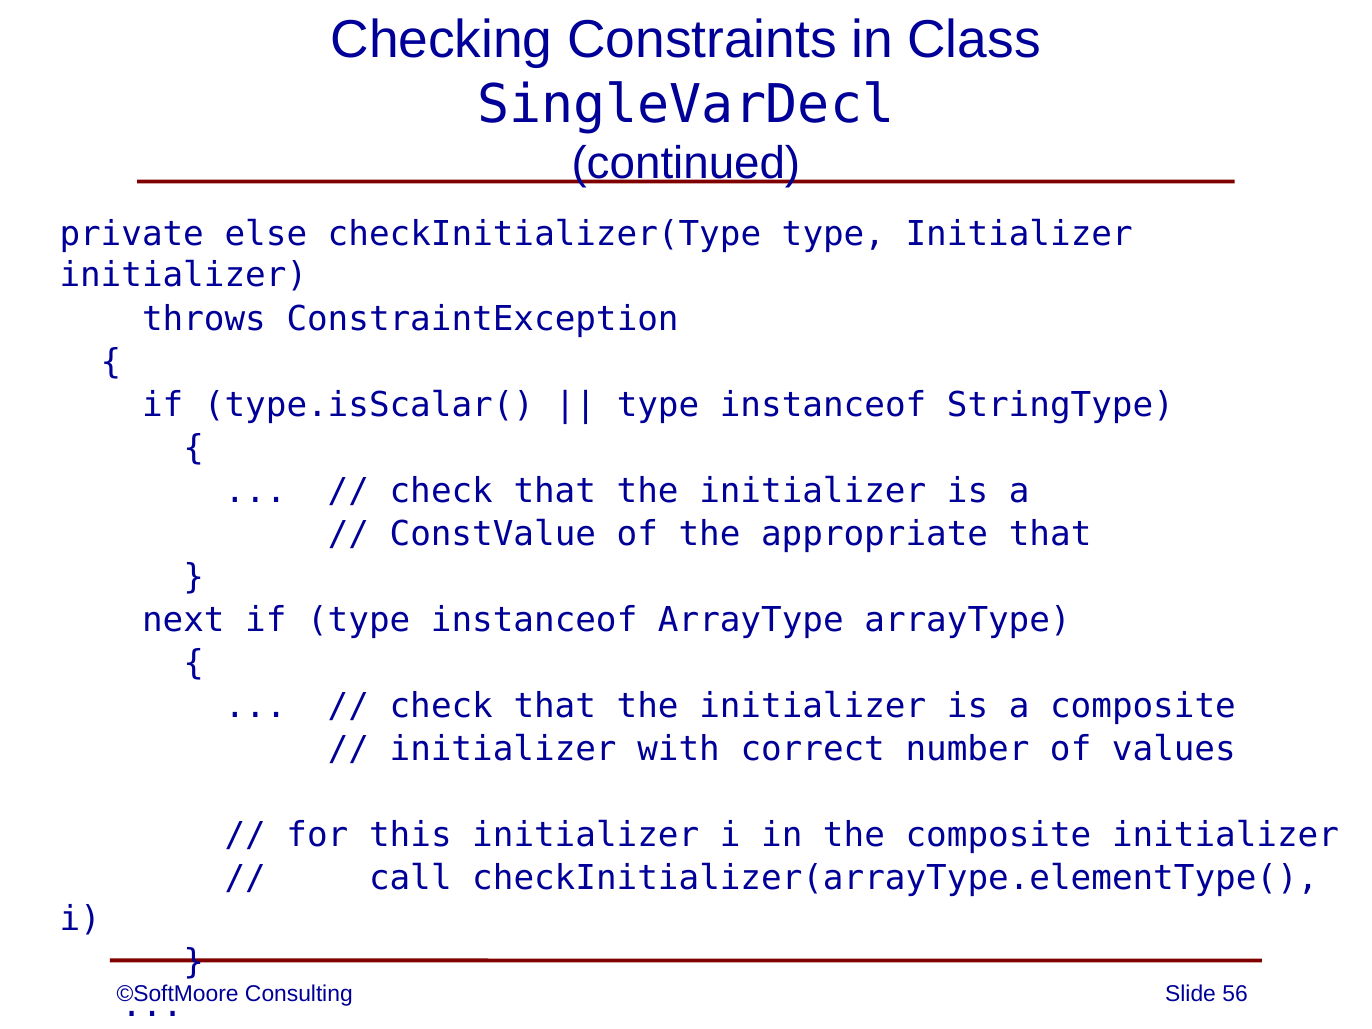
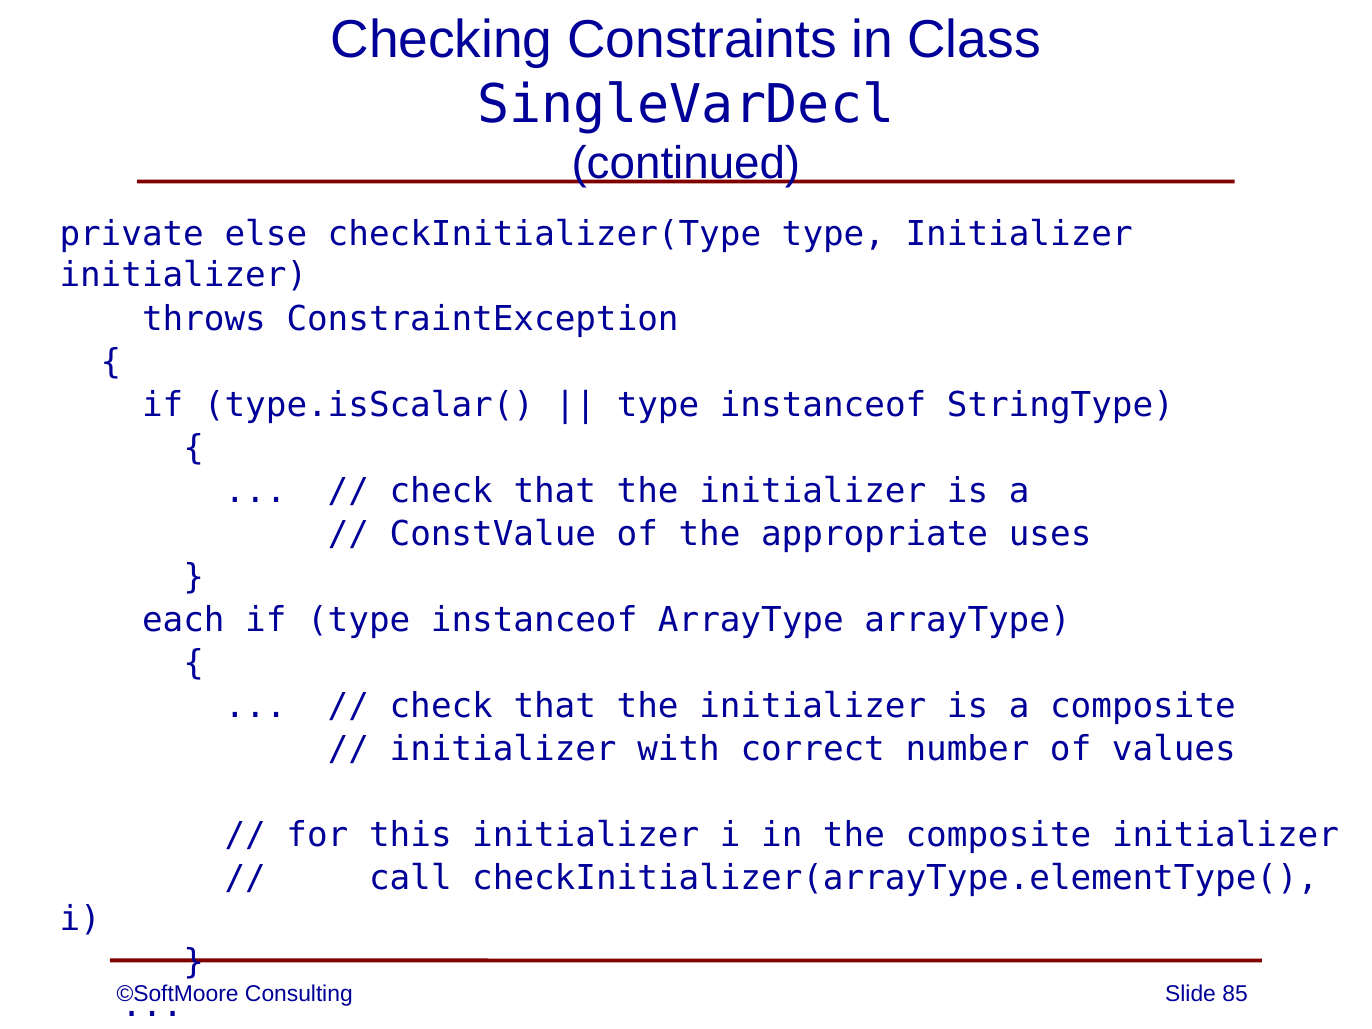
appropriate that: that -> uses
next: next -> each
56: 56 -> 85
